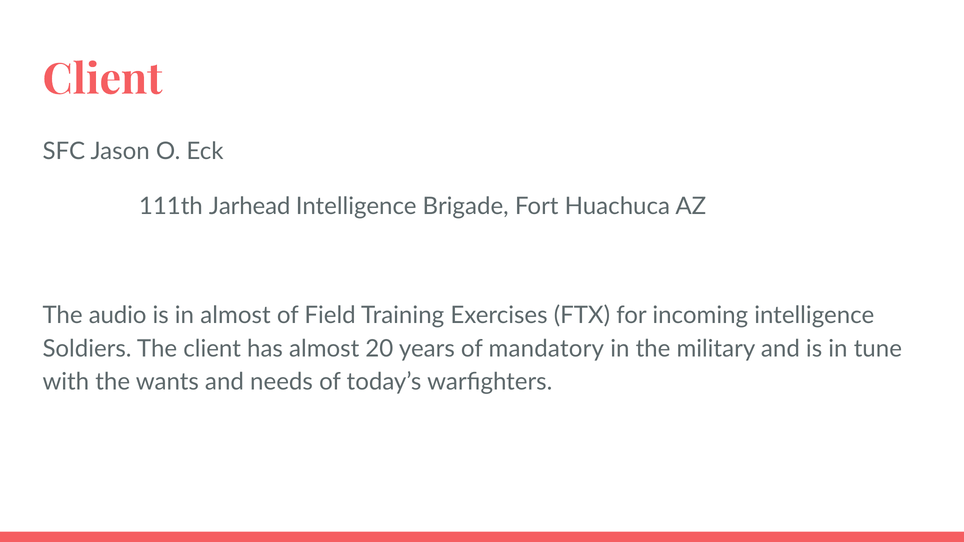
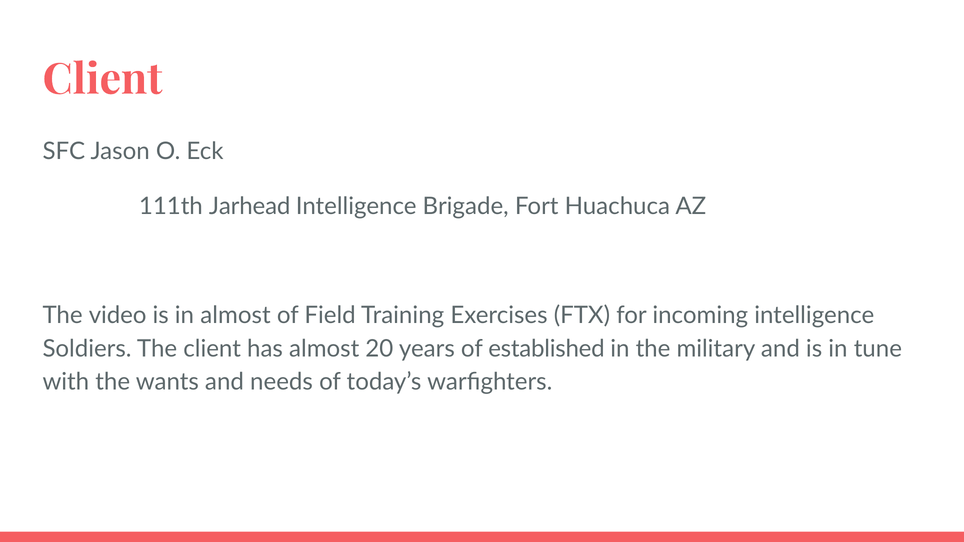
audio: audio -> video
mandatory: mandatory -> established
